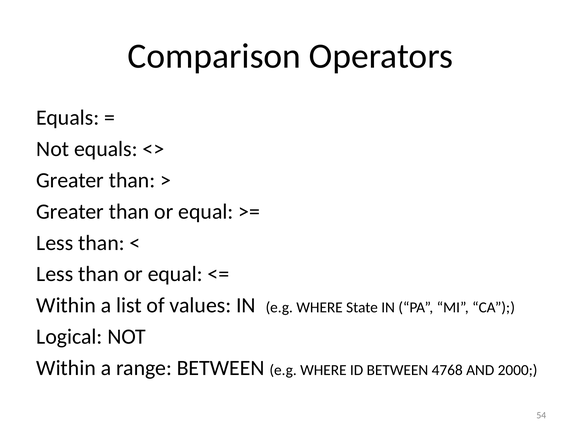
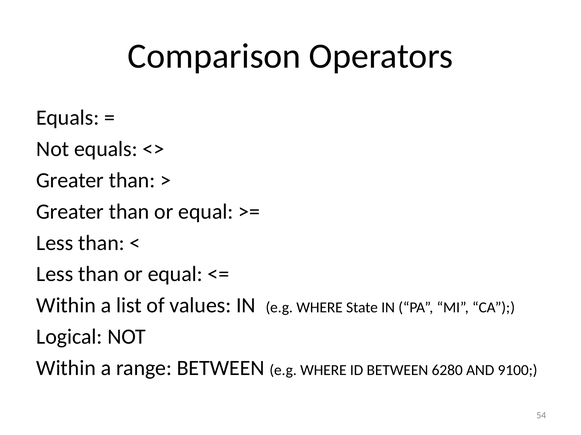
4768: 4768 -> 6280
2000: 2000 -> 9100
